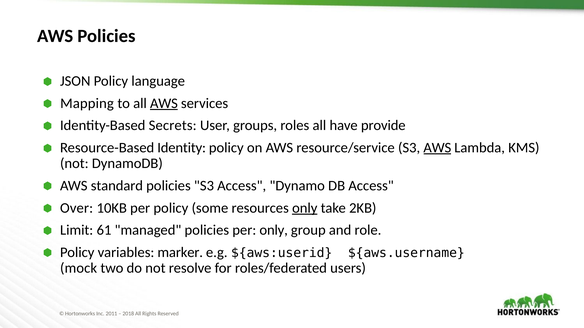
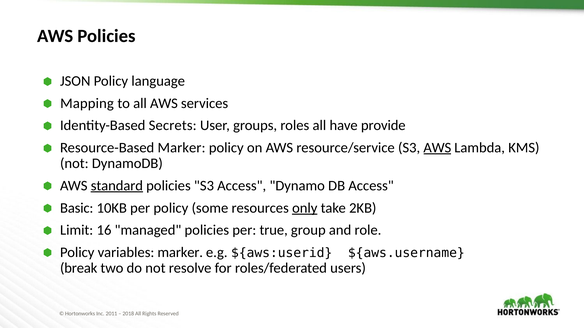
AWS at (164, 103) underline: present -> none
Resource-Based Identity: Identity -> Marker
standard underline: none -> present
Over: Over -> Basic
61: 61 -> 16
per only: only -> true
mock: mock -> break
